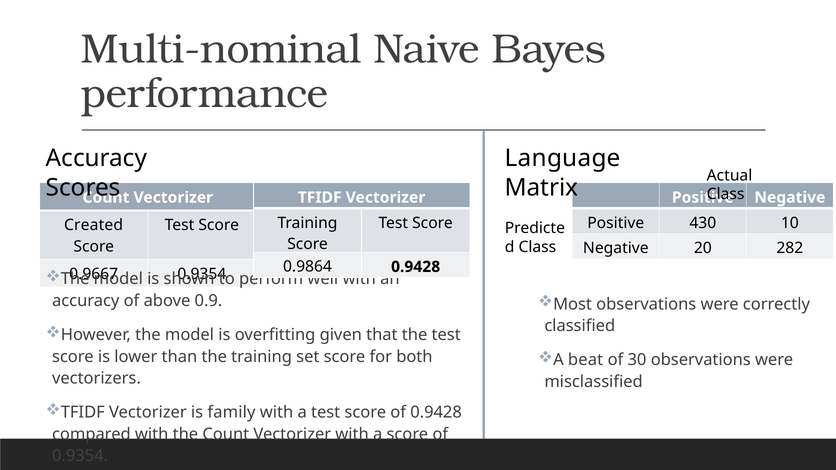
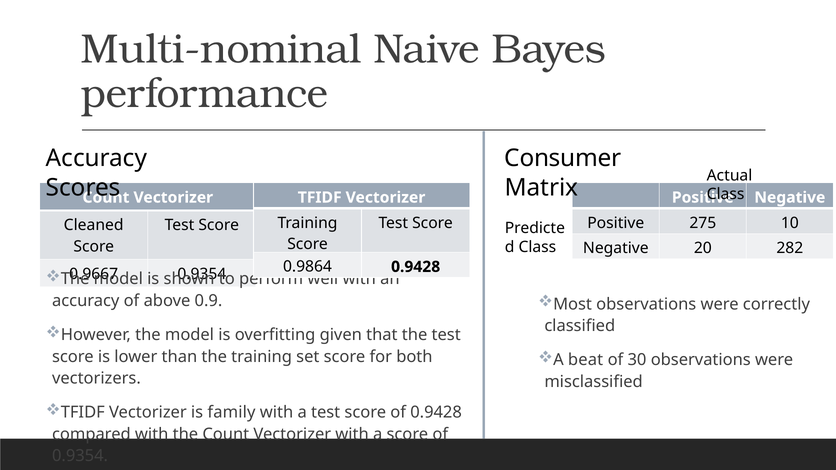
Language: Language -> Consumer
430: 430 -> 275
Created: Created -> Cleaned
